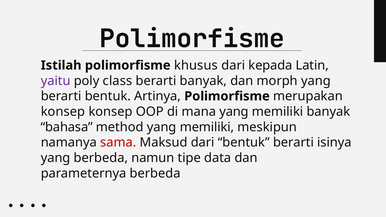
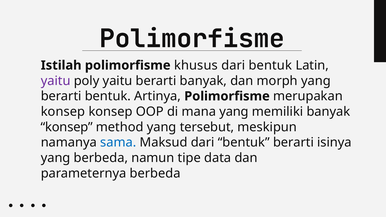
kepada at (270, 65): kepada -> bentuk
poly class: class -> yaitu
bahasa at (67, 127): bahasa -> konsep
method yang memiliki: memiliki -> tersebut
sama colour: red -> blue
